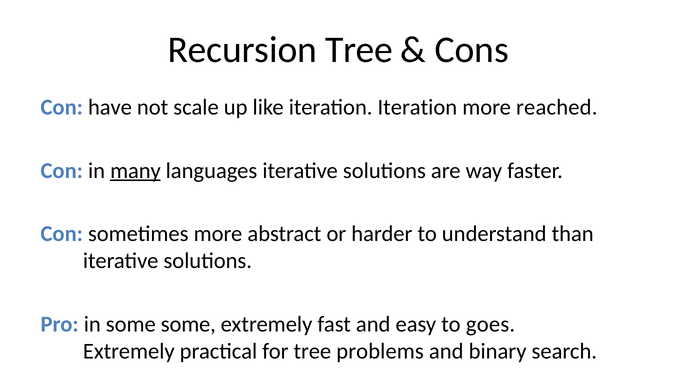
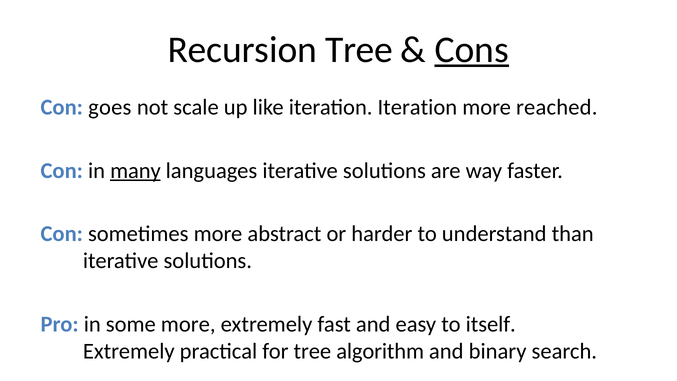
Cons underline: none -> present
have: have -> goes
some some: some -> more
goes: goes -> itself
problems: problems -> algorithm
